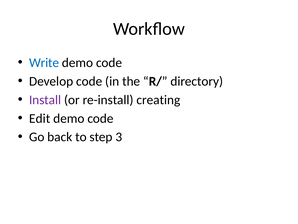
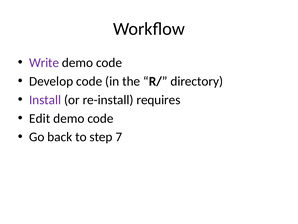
Write colour: blue -> purple
creating: creating -> requires
3: 3 -> 7
